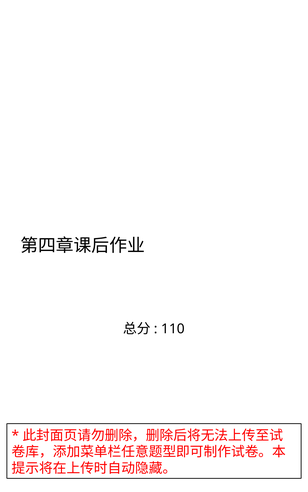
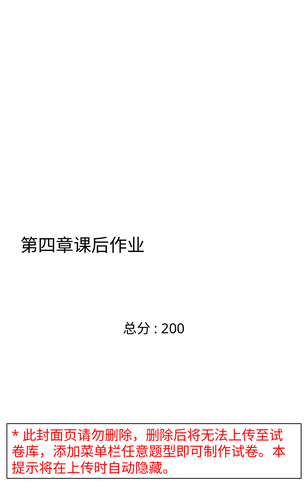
110: 110 -> 200
